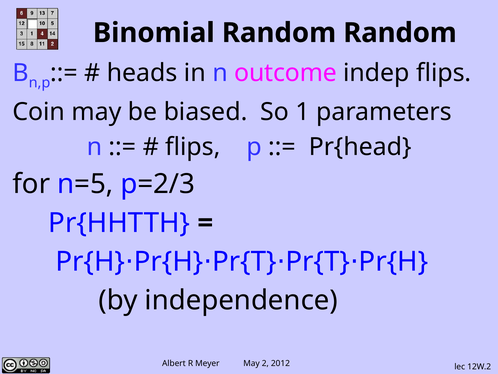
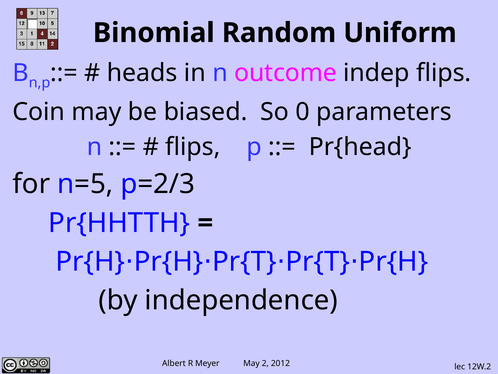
Random Random: Random -> Uniform
1: 1 -> 0
